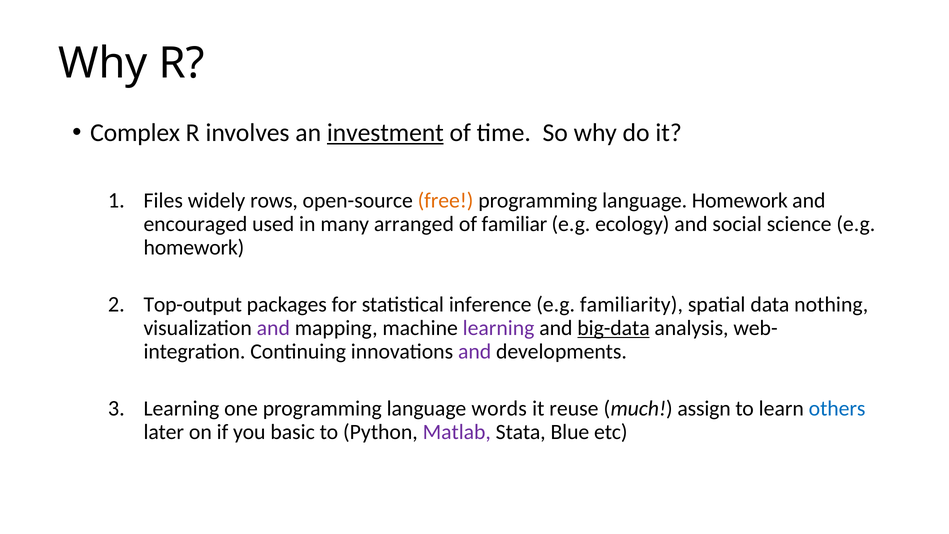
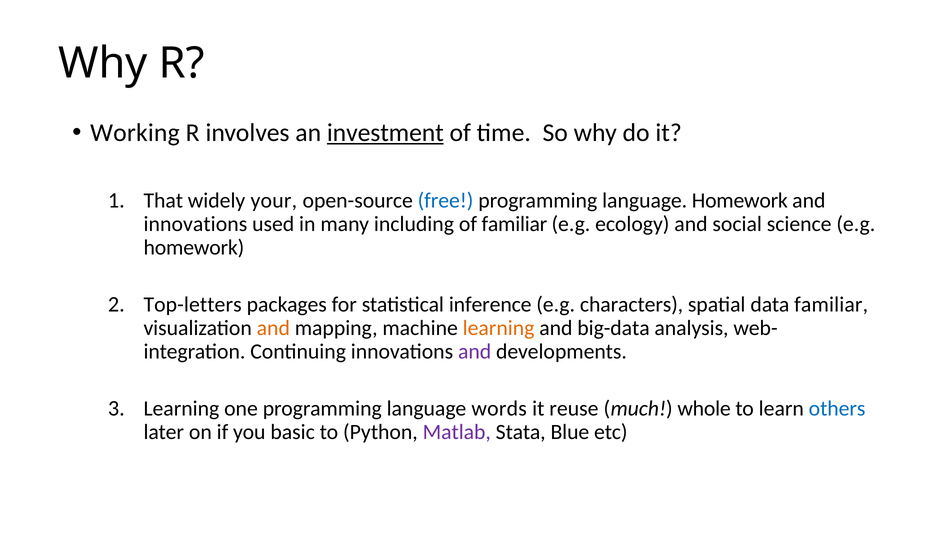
Complex: Complex -> Working
Files: Files -> That
rows: rows -> your
free colour: orange -> blue
encouraged at (195, 224): encouraged -> innovations
arranged: arranged -> including
Top-output: Top-output -> Top-letters
familiarity: familiarity -> characters
data nothing: nothing -> familiar
and at (273, 328) colour: purple -> orange
learning at (499, 328) colour: purple -> orange
big-data underline: present -> none
assign: assign -> whole
